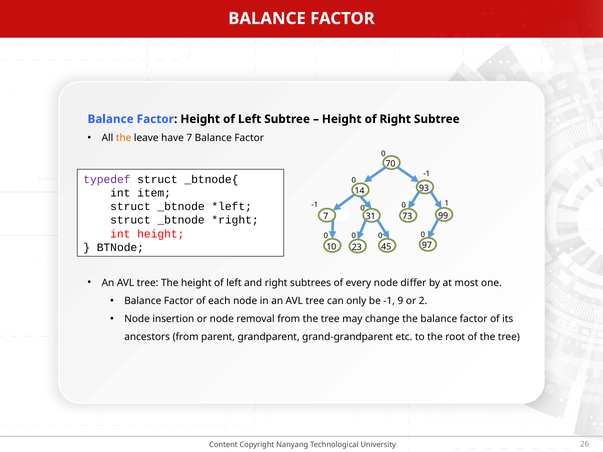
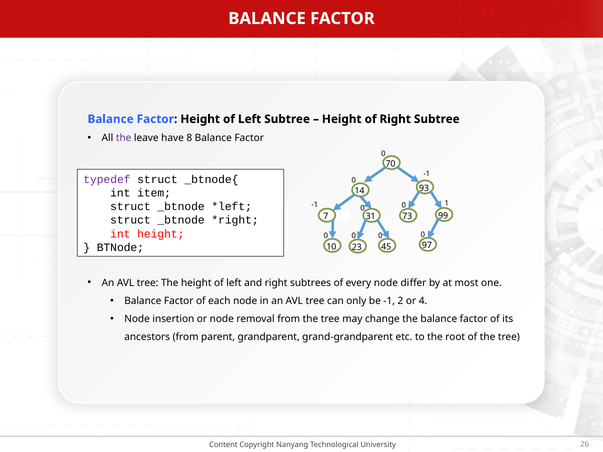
the at (124, 138) colour: orange -> purple
have 7: 7 -> 8
9: 9 -> 2
2: 2 -> 4
